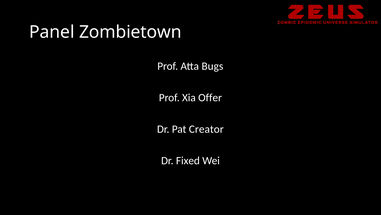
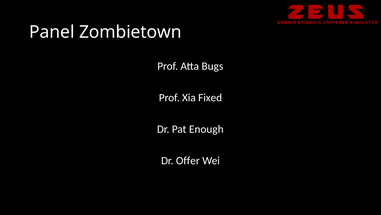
Offer: Offer -> Fixed
Creator: Creator -> Enough
Fixed: Fixed -> Offer
